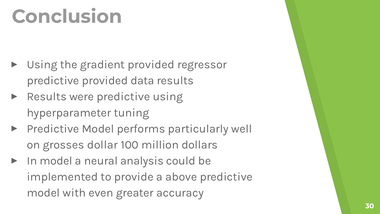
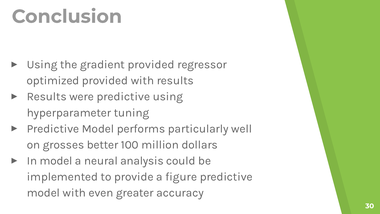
predictive at (53, 81): predictive -> optimized
provided data: data -> with
dollar: dollar -> better
above: above -> figure
